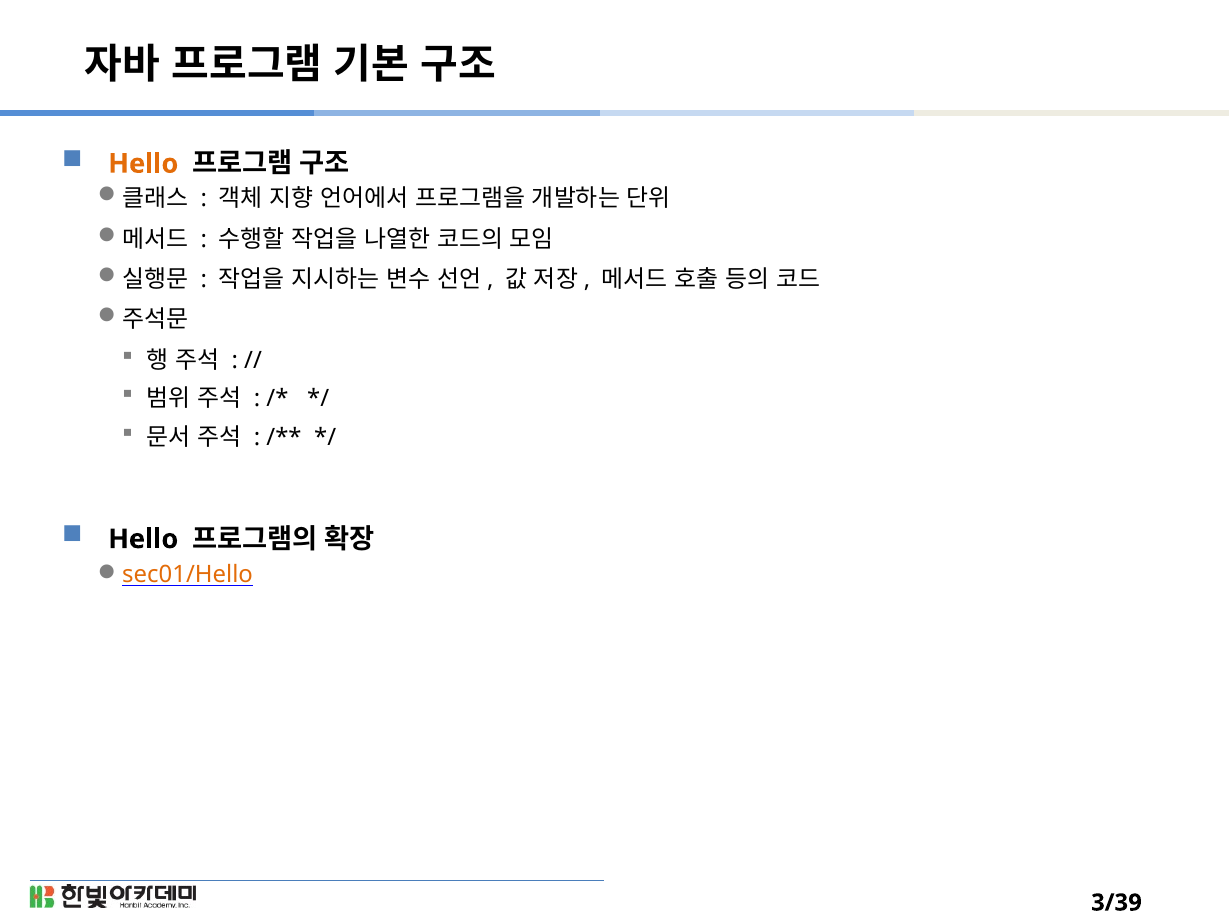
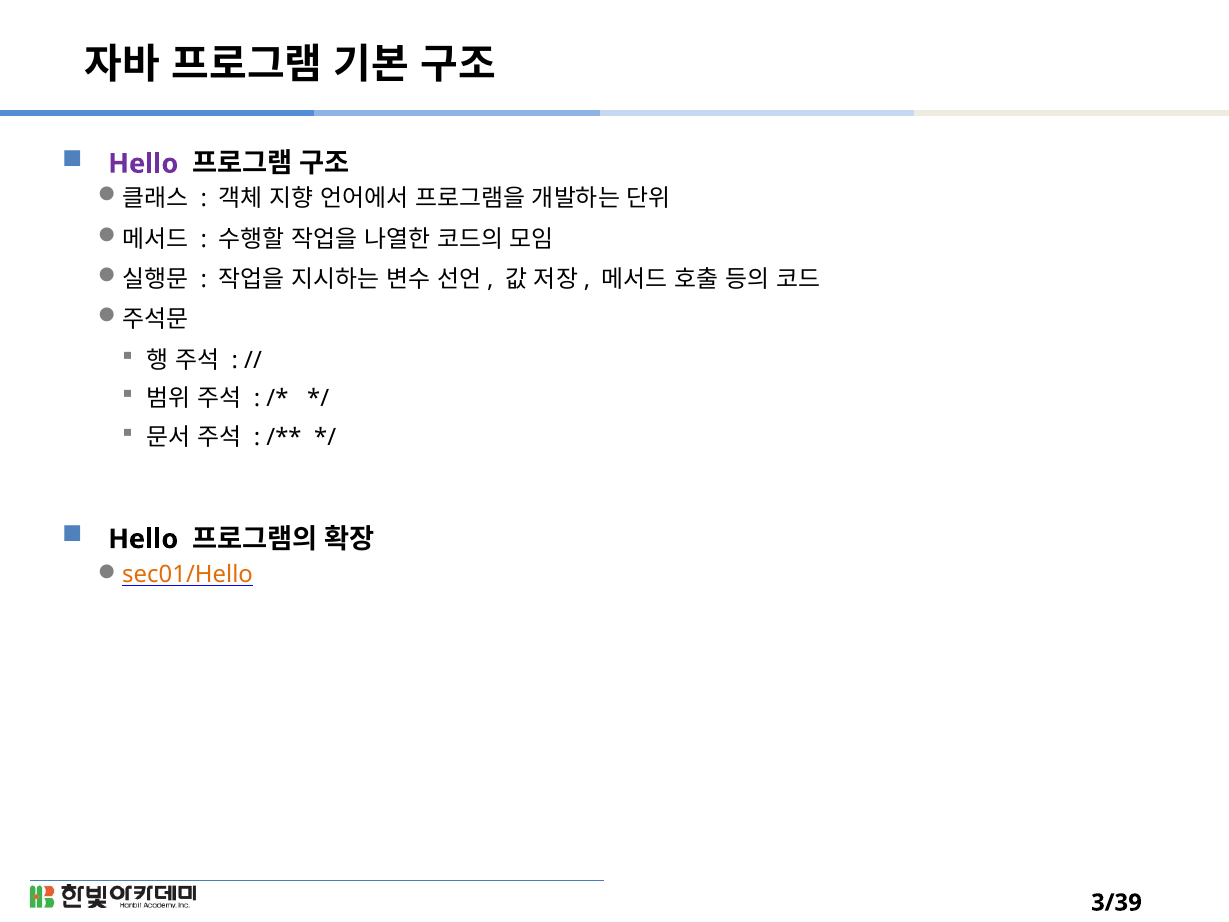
Hello at (143, 164) colour: orange -> purple
